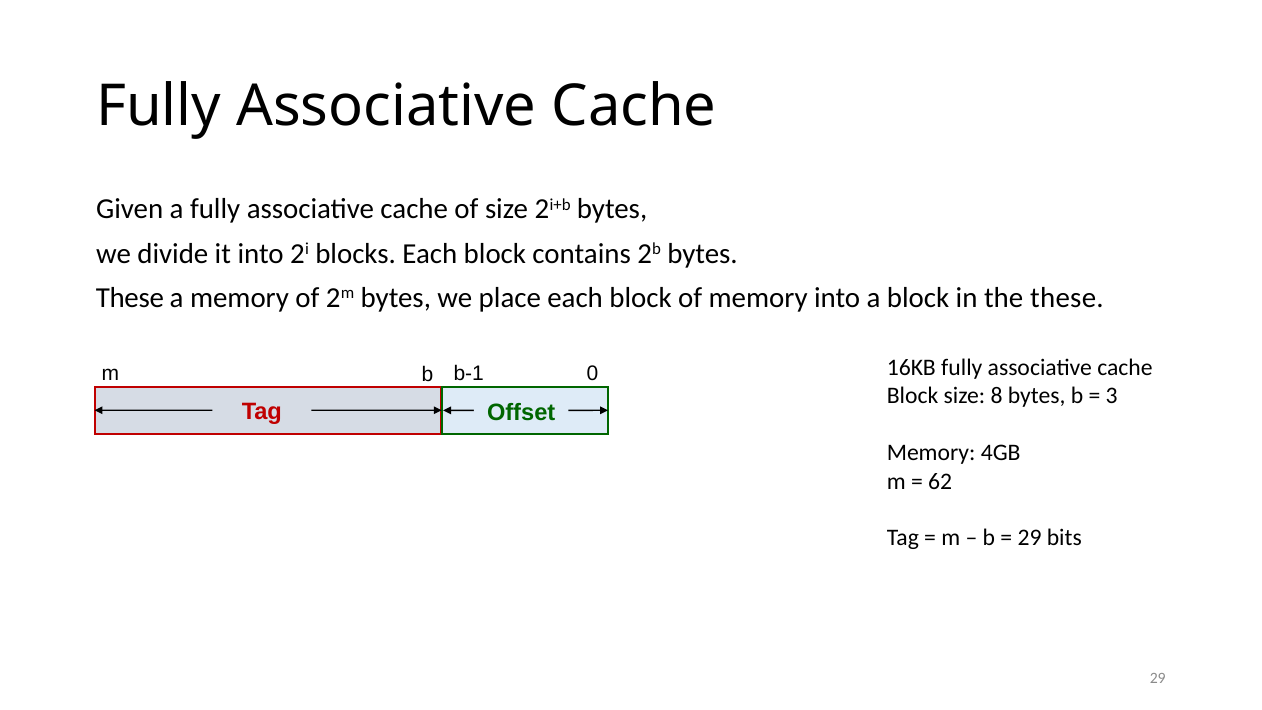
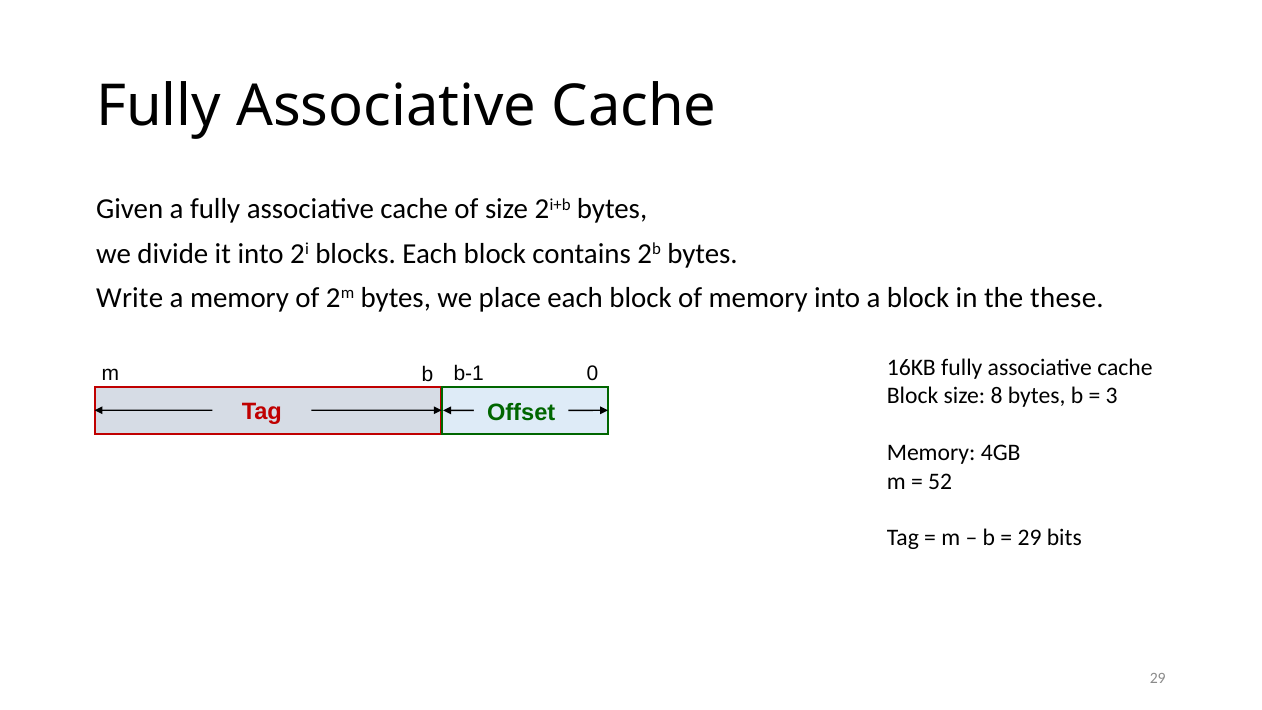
These at (130, 298): These -> Write
62: 62 -> 52
